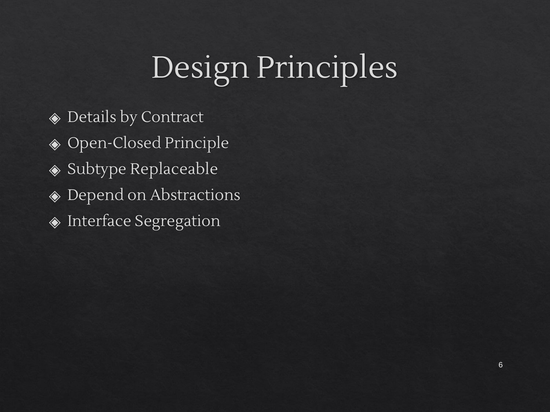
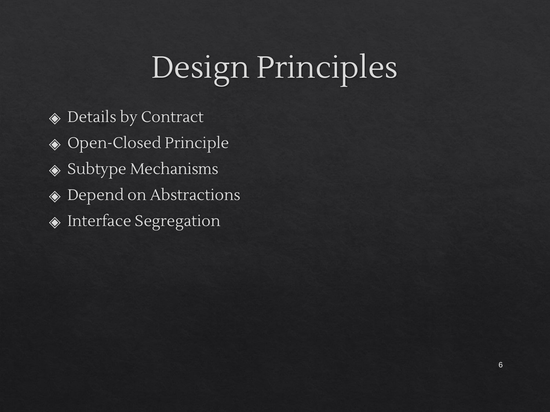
Replaceable: Replaceable -> Mechanisms
